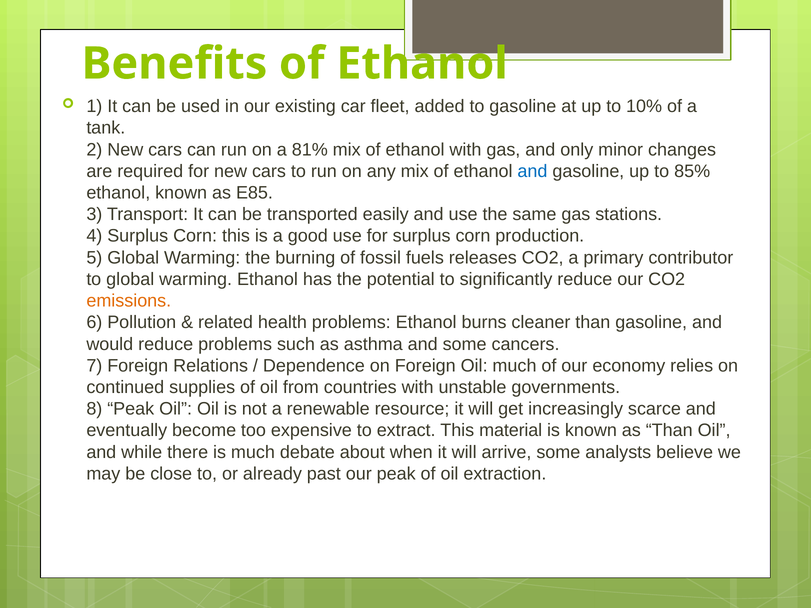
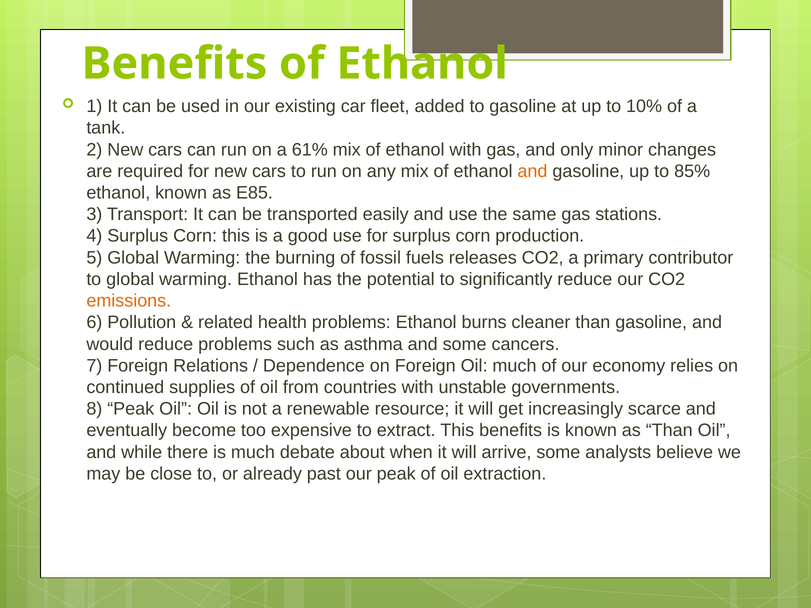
81%: 81% -> 61%
and at (532, 171) colour: blue -> orange
This material: material -> benefits
